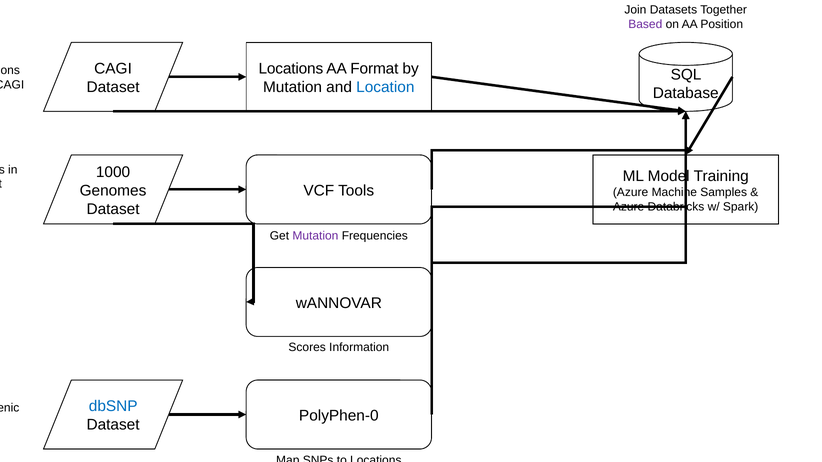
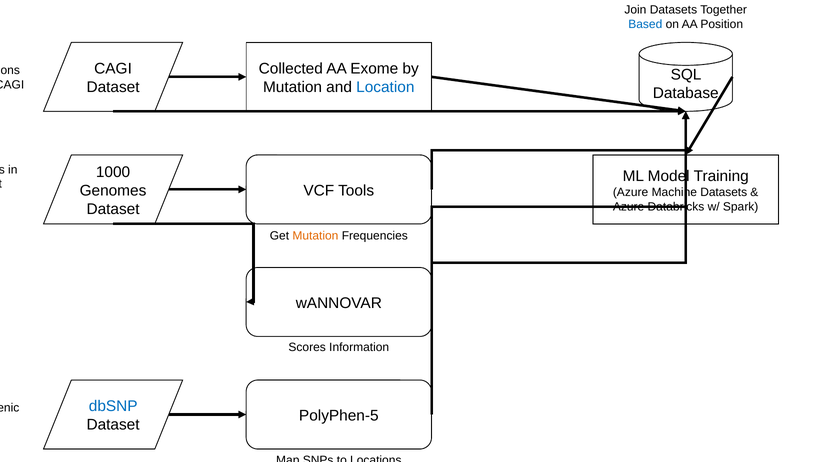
Based colour: purple -> blue
Locations at (291, 69): Locations -> Collected
AA Format: Format -> Exome
Samples at (724, 192): Samples -> Datasets
Mutation at (315, 236) colour: purple -> orange
PolyPhen-0: PolyPhen-0 -> PolyPhen-5
